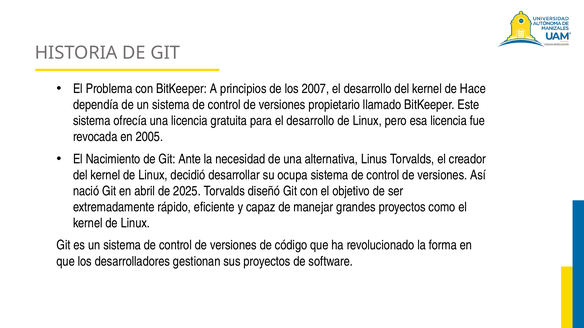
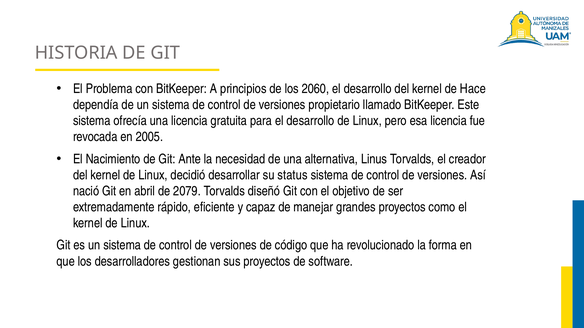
2007: 2007 -> 2060
ocupa: ocupa -> status
2025: 2025 -> 2079
